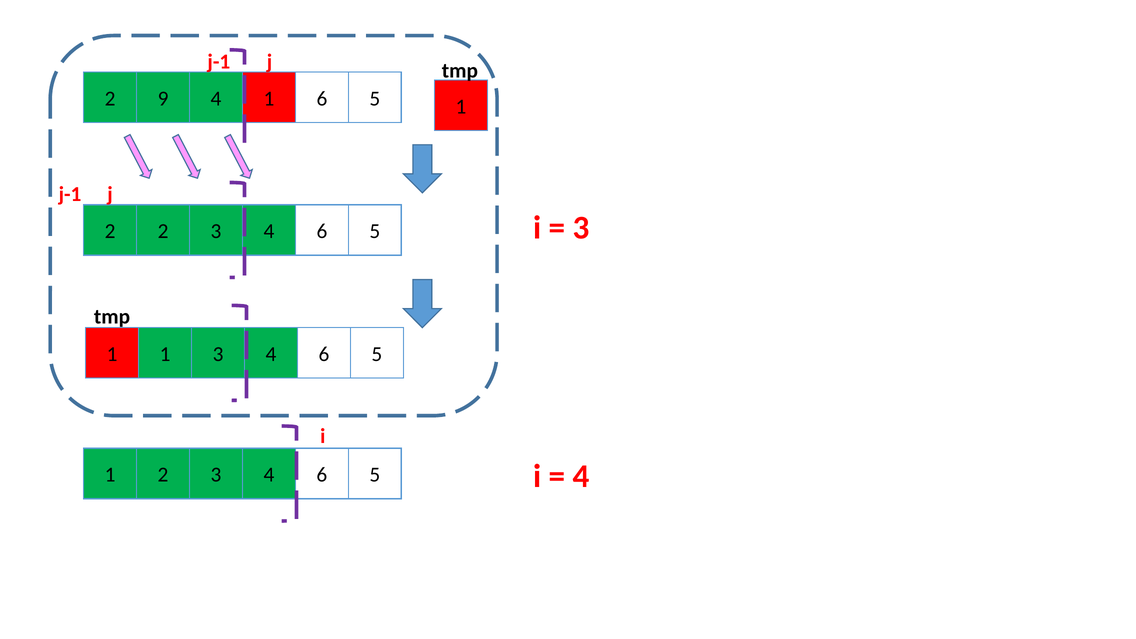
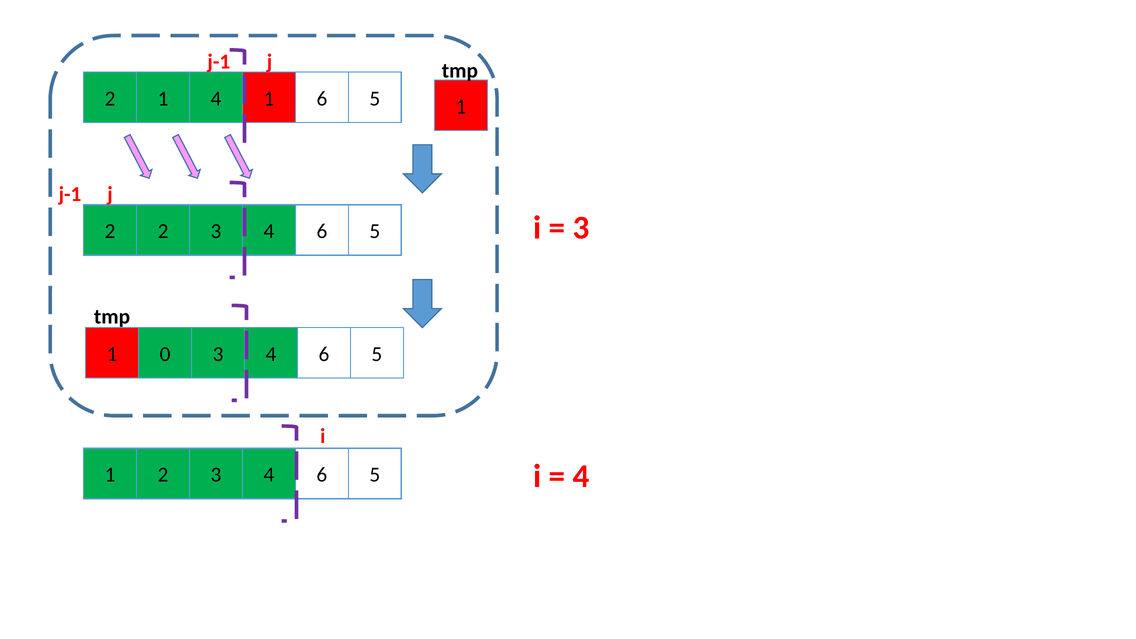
2 9: 9 -> 1
1 1: 1 -> 0
